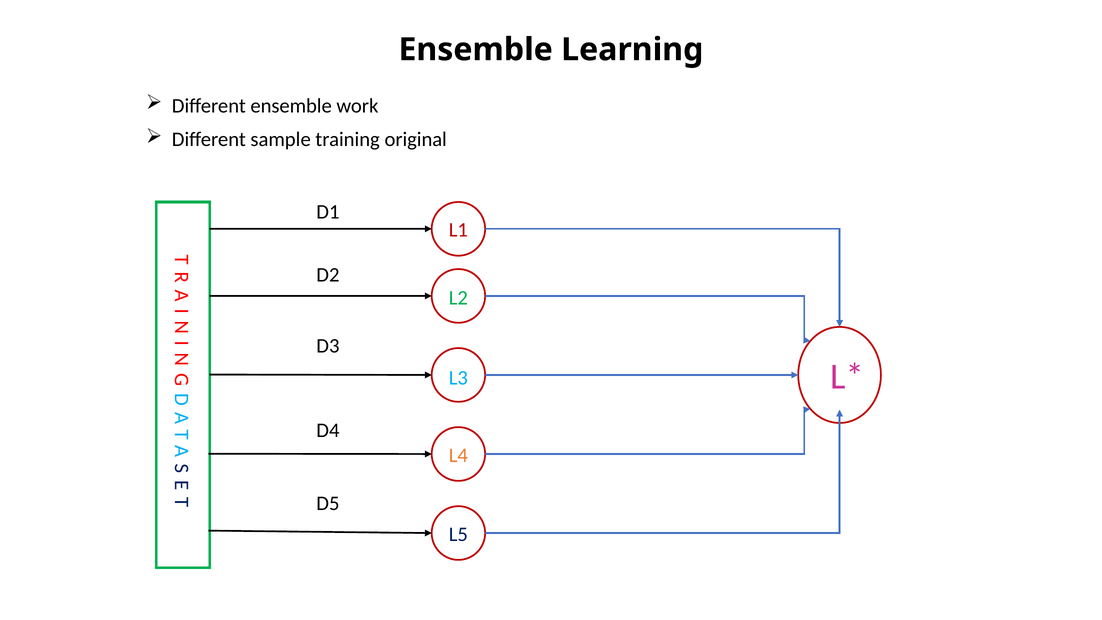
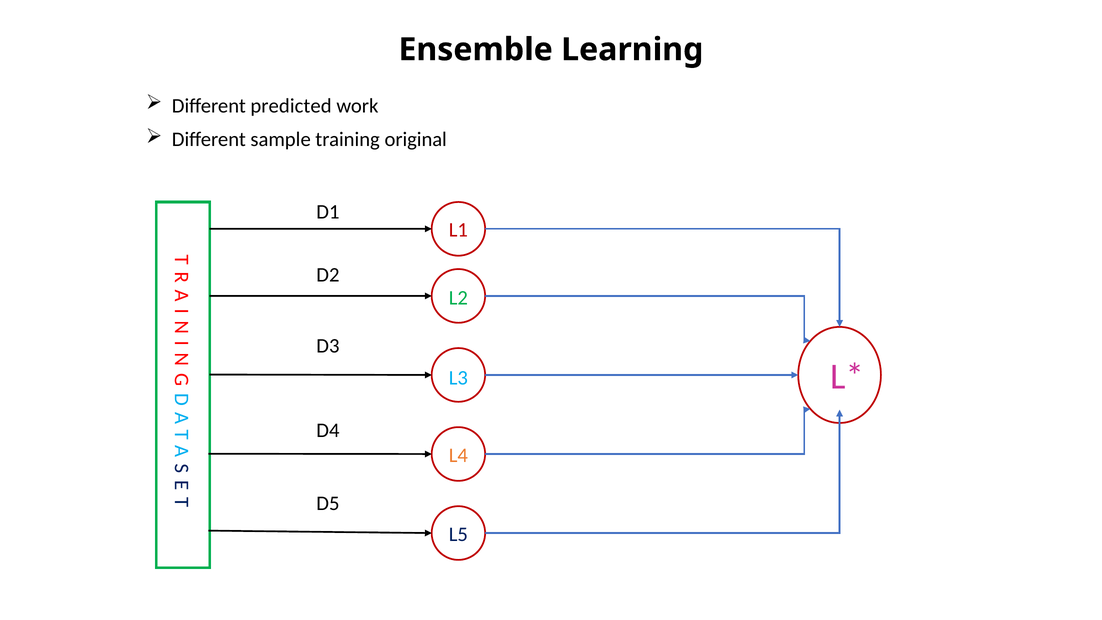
Different ensemble: ensemble -> predicted
